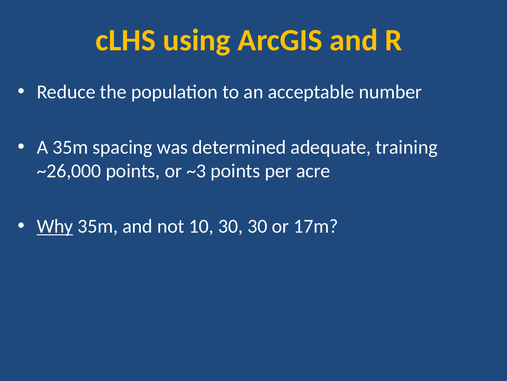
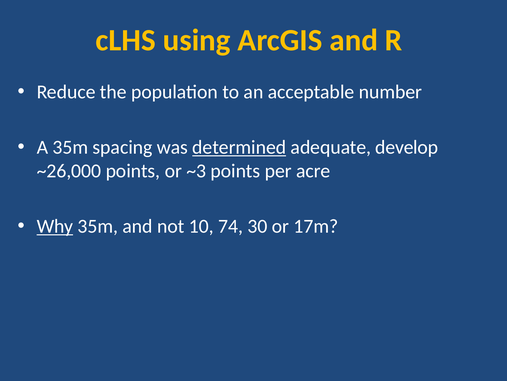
determined underline: none -> present
training: training -> develop
10 30: 30 -> 74
